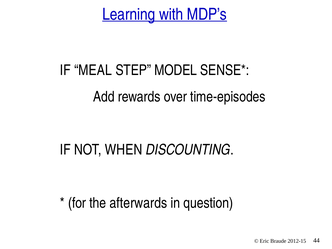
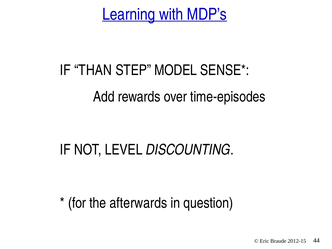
MEAL: MEAL -> THAN
WHEN: WHEN -> LEVEL
